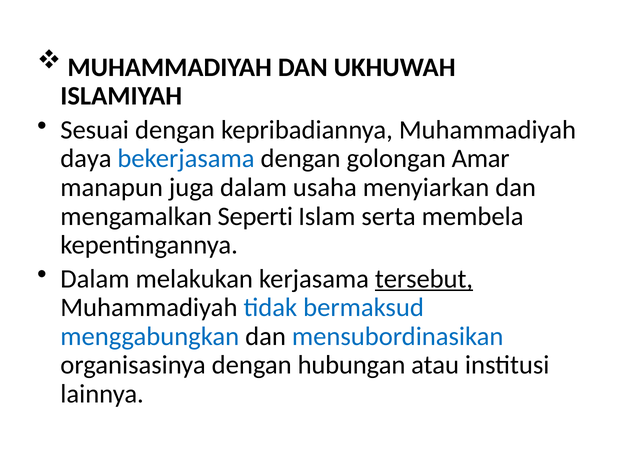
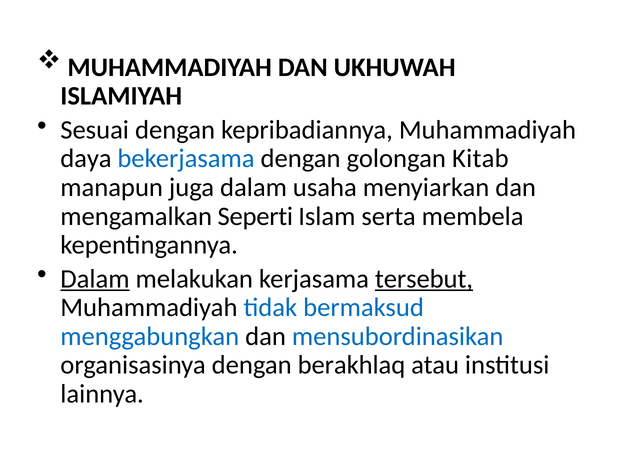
Amar: Amar -> Kitab
Dalam at (95, 279) underline: none -> present
hubungan: hubungan -> berakhlaq
